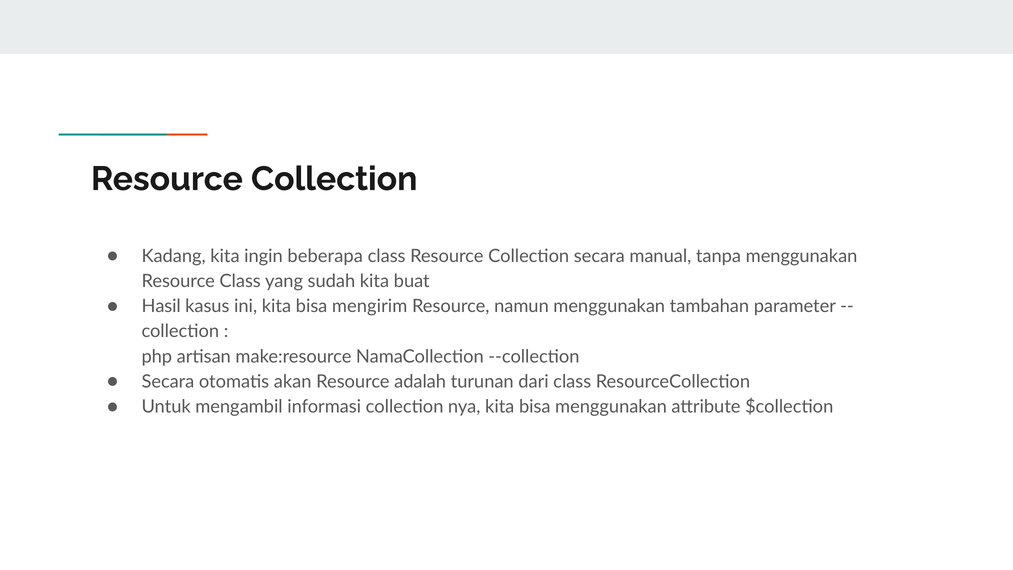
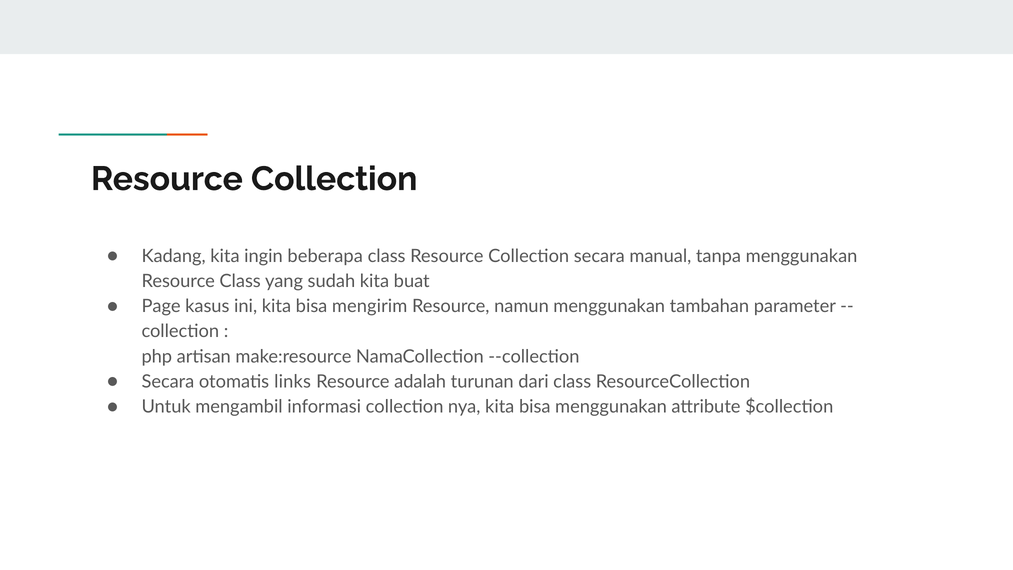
Hasil: Hasil -> Page
akan: akan -> links
